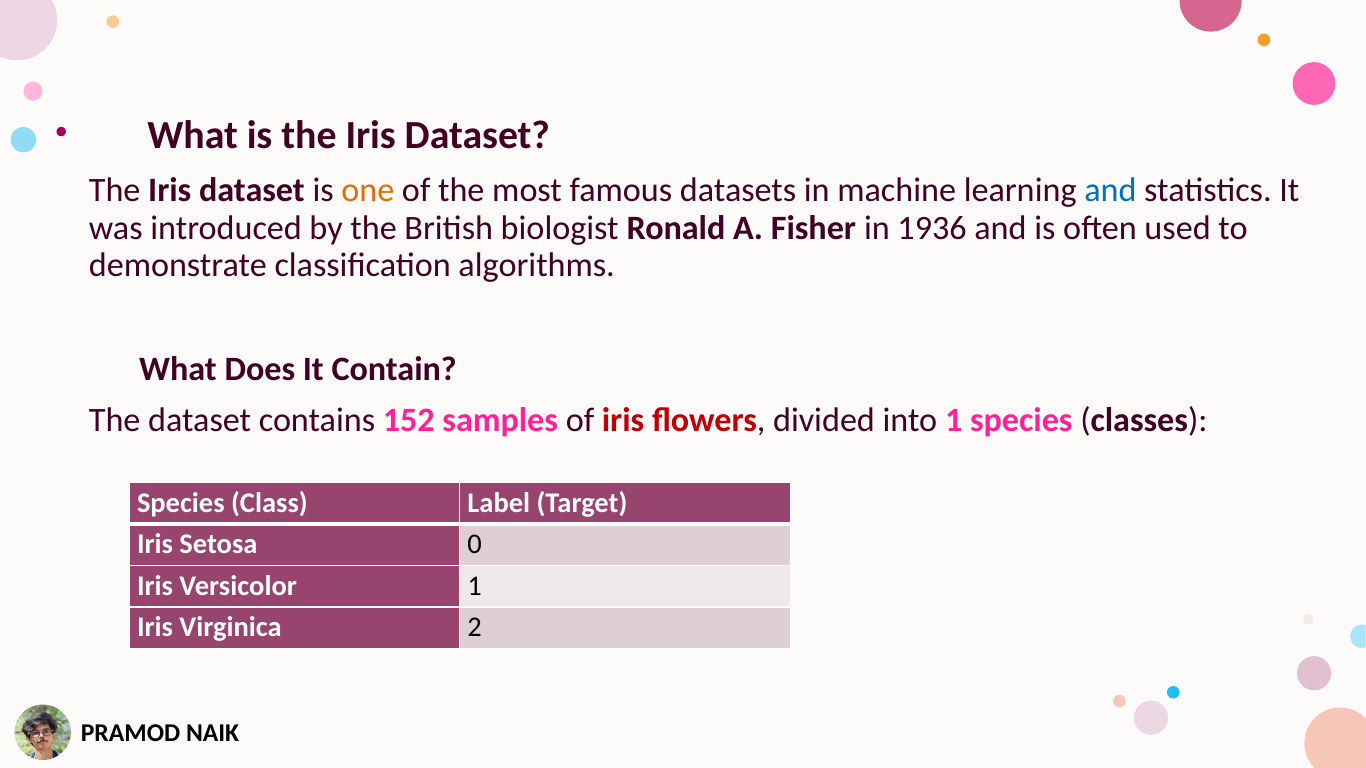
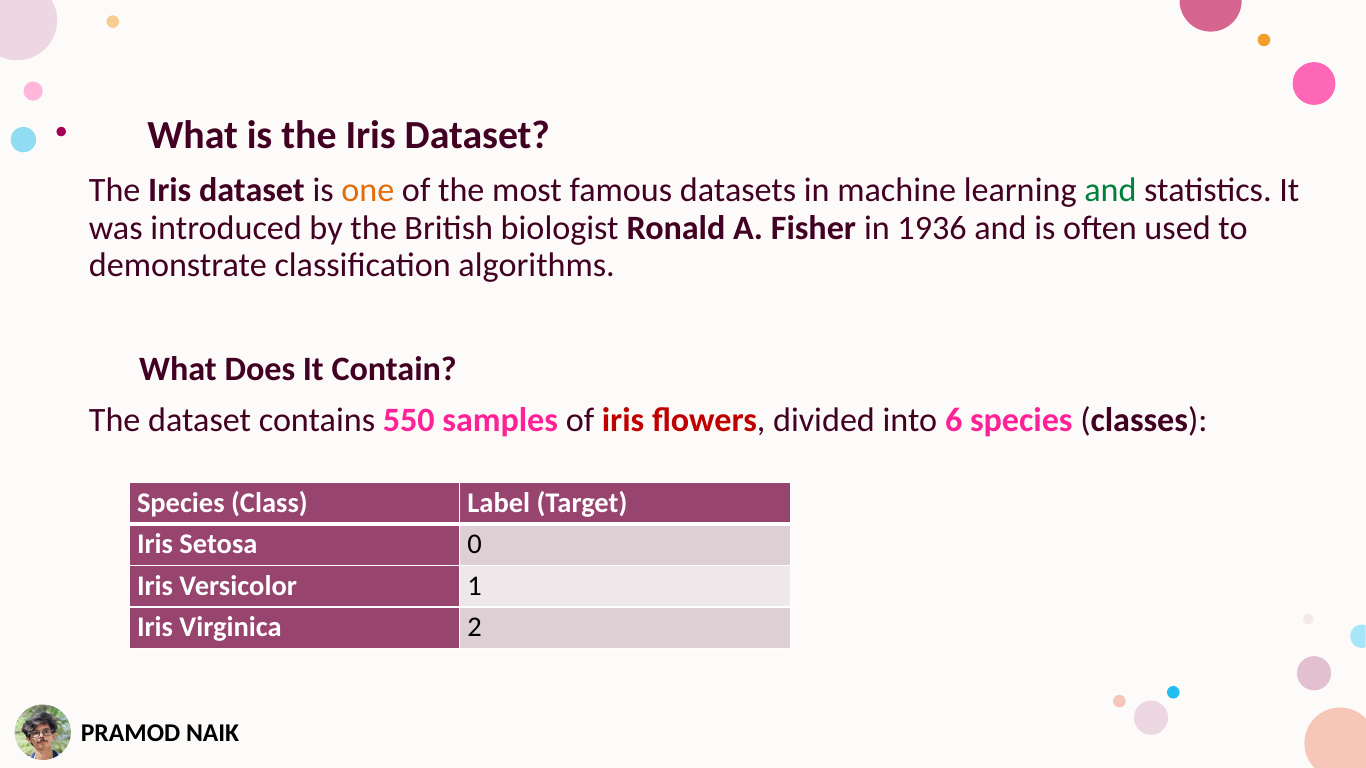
and at (1110, 190) colour: blue -> green
152: 152 -> 550
into 1: 1 -> 6
